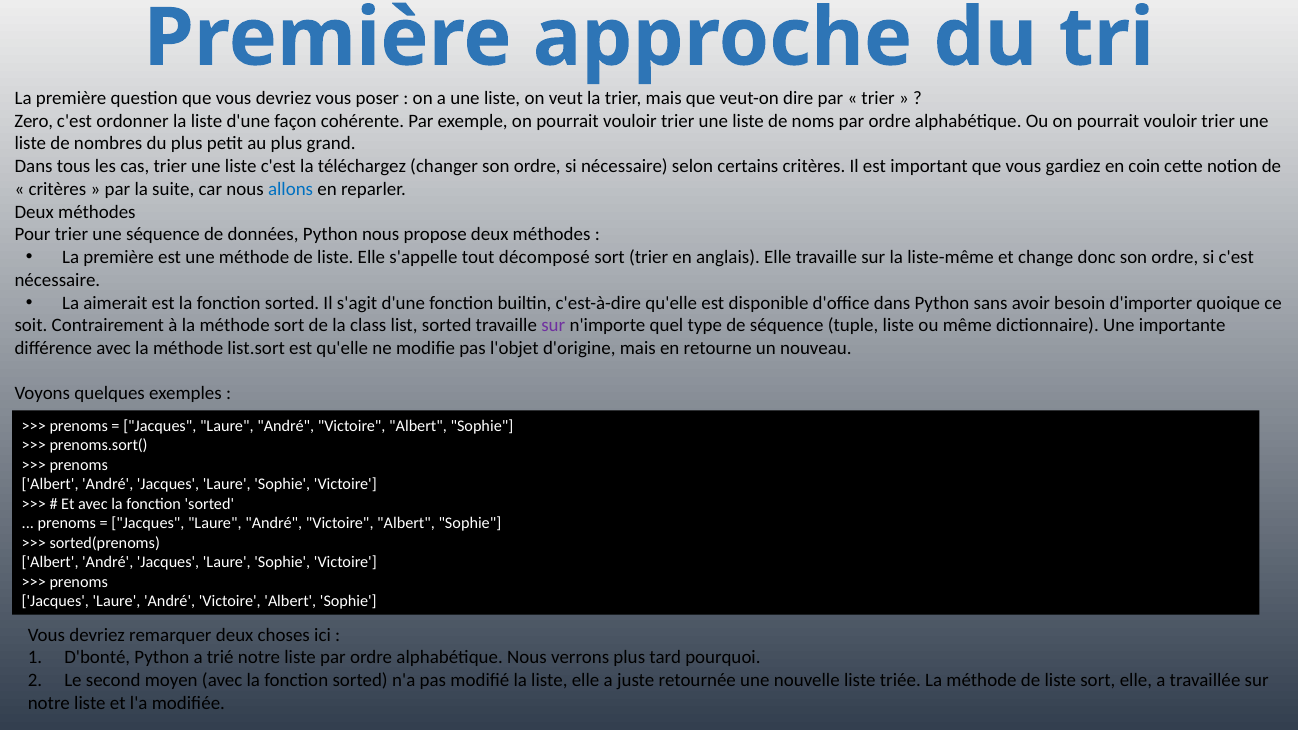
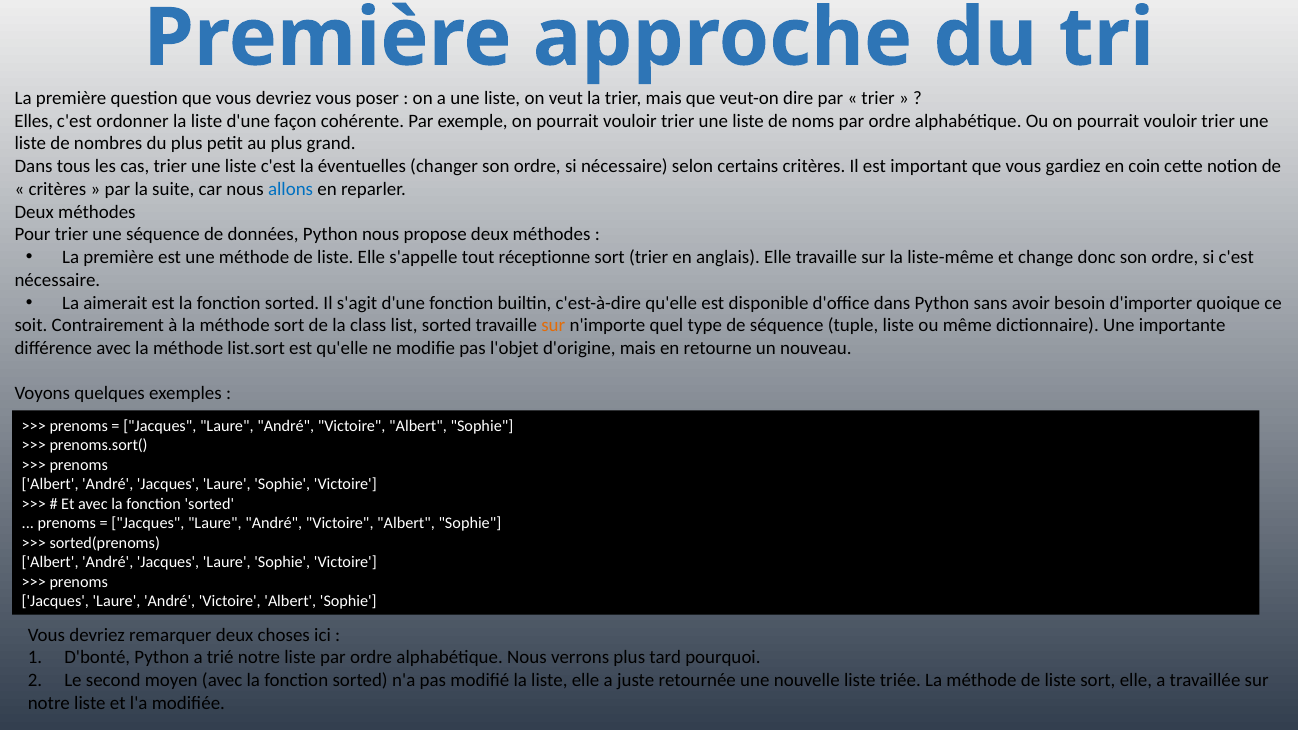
Zero: Zero -> Elles
téléchargez: téléchargez -> éventuelles
décomposé: décomposé -> réceptionne
sur at (553, 326) colour: purple -> orange
